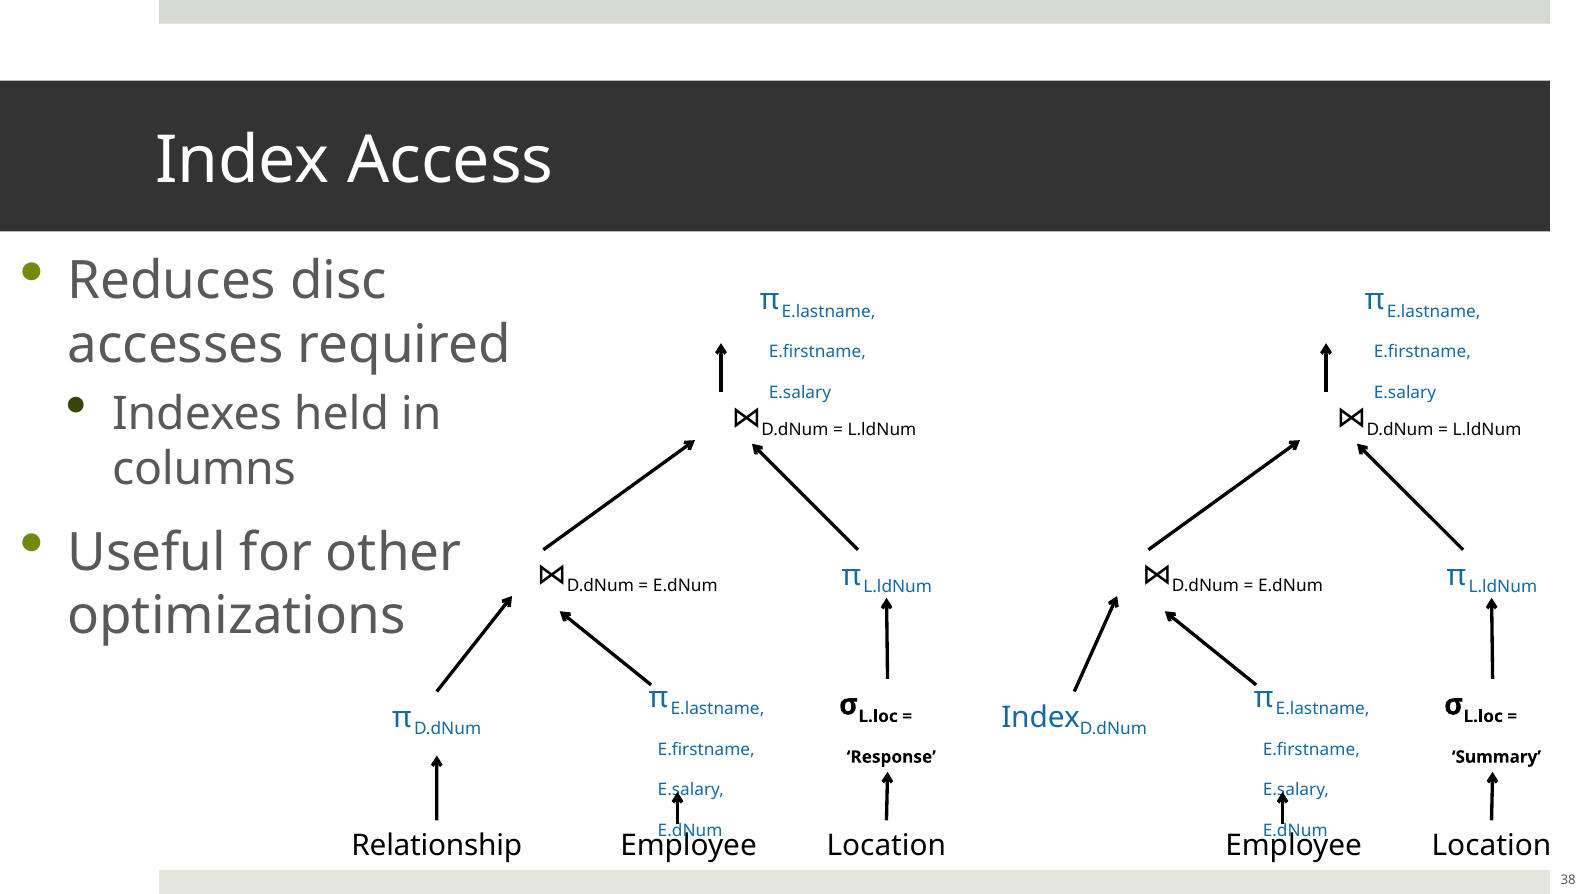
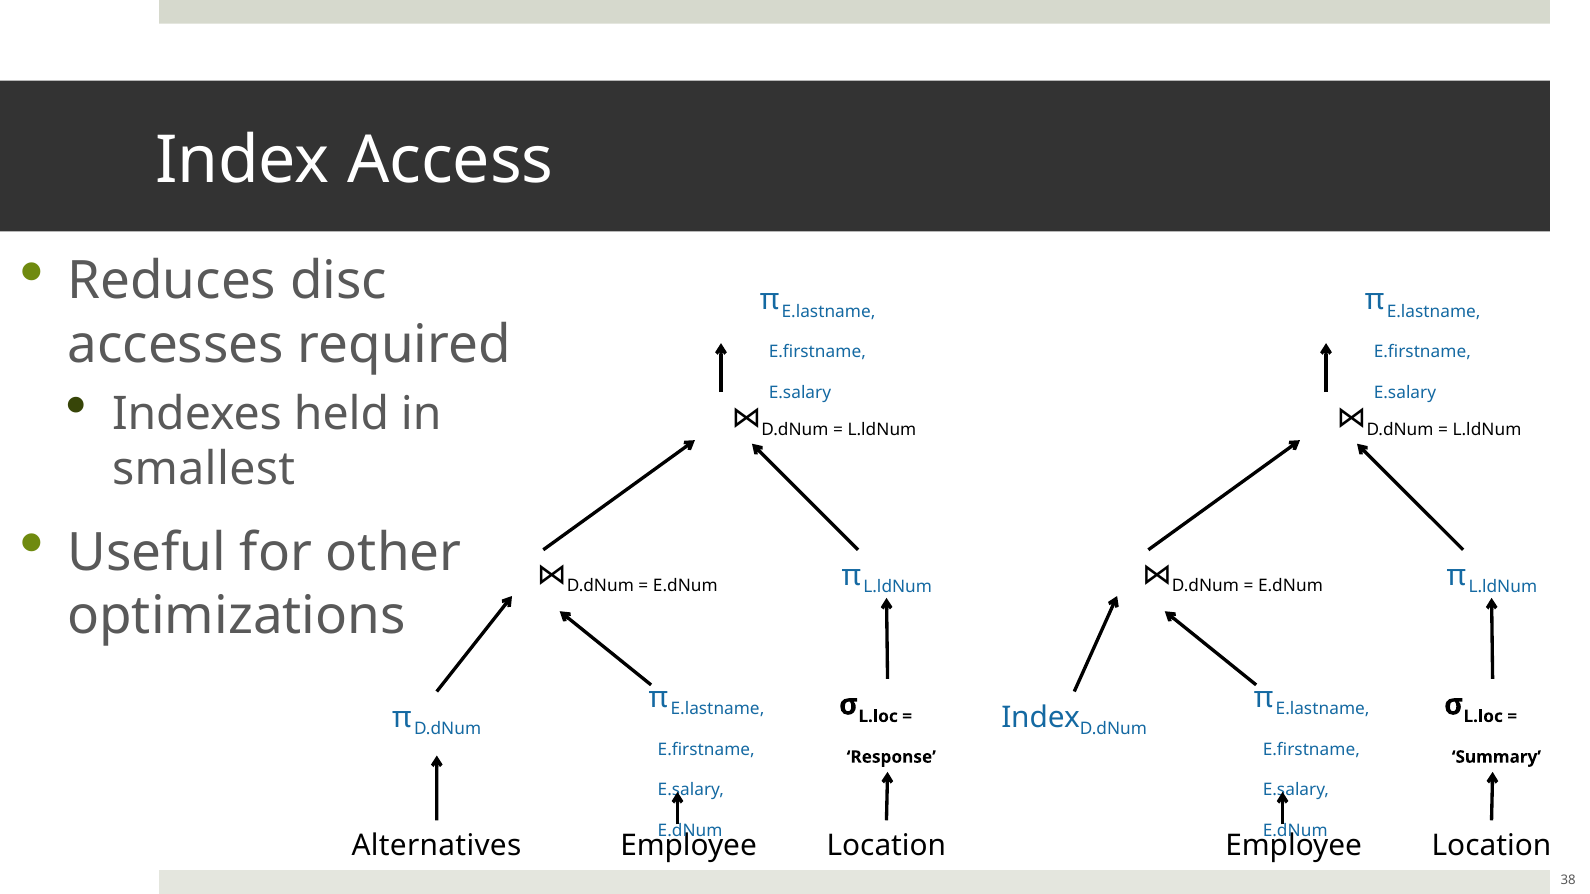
columns: columns -> smallest
Relationship: Relationship -> Alternatives
